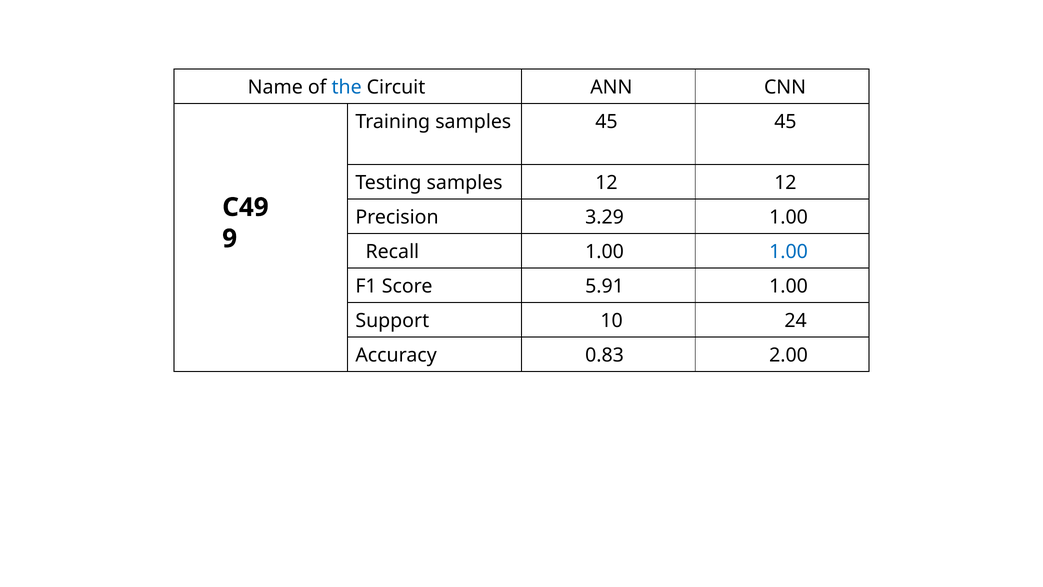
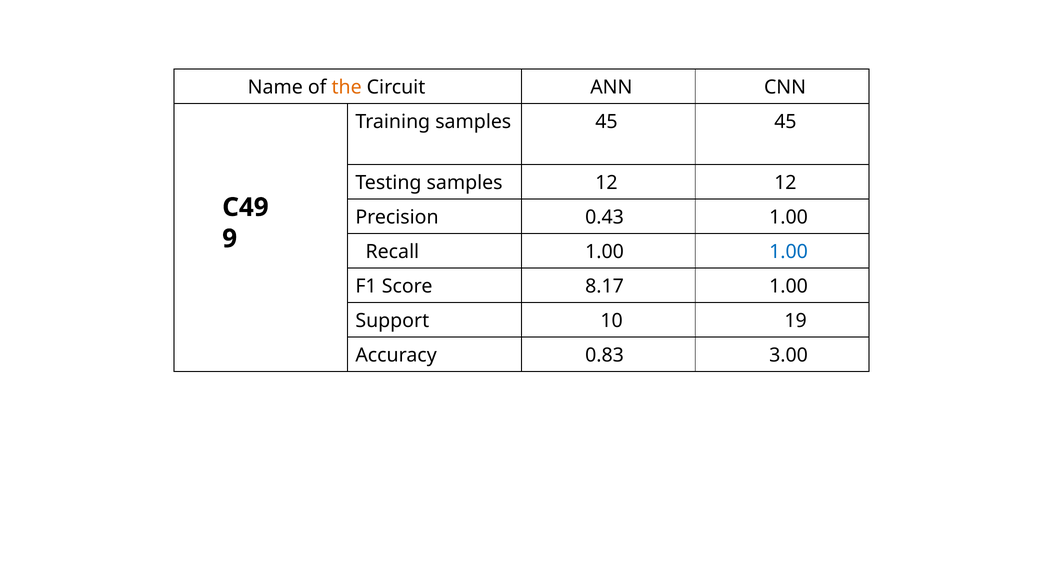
the colour: blue -> orange
3.29: 3.29 -> 0.43
5.91: 5.91 -> 8.17
24: 24 -> 19
2.00: 2.00 -> 3.00
